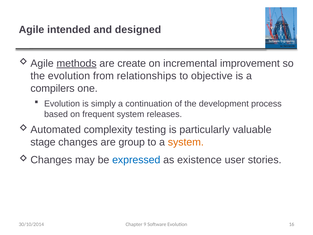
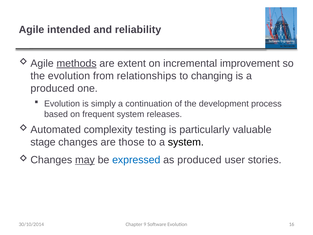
designed: designed -> reliability
create: create -> extent
objective: objective -> changing
compilers at (53, 88): compilers -> produced
group: group -> those
system at (186, 142) colour: orange -> black
may underline: none -> present
as existence: existence -> produced
